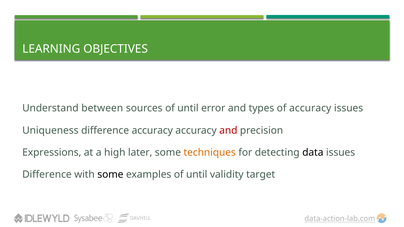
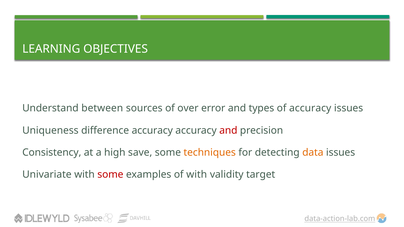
sources of until: until -> over
Expressions: Expressions -> Consistency
later: later -> save
data colour: black -> orange
Difference at (47, 175): Difference -> Univariate
some at (110, 175) colour: black -> red
examples of until: until -> with
